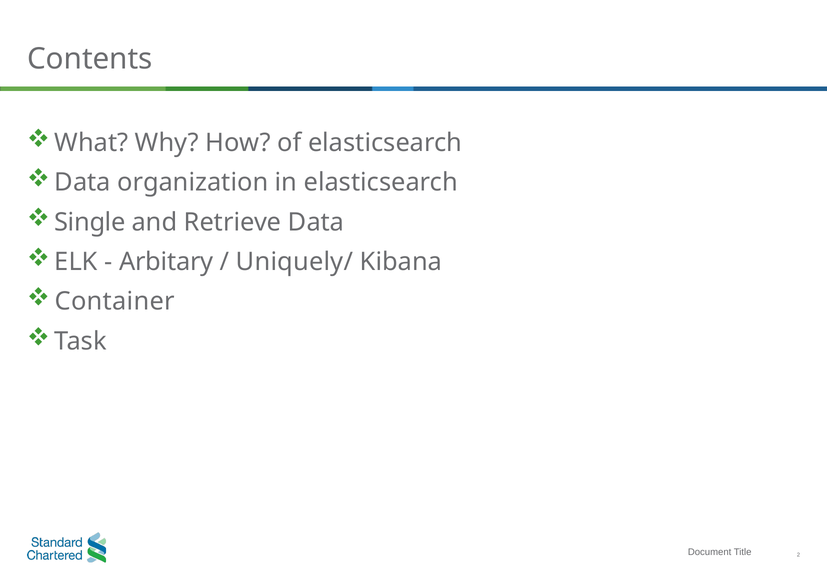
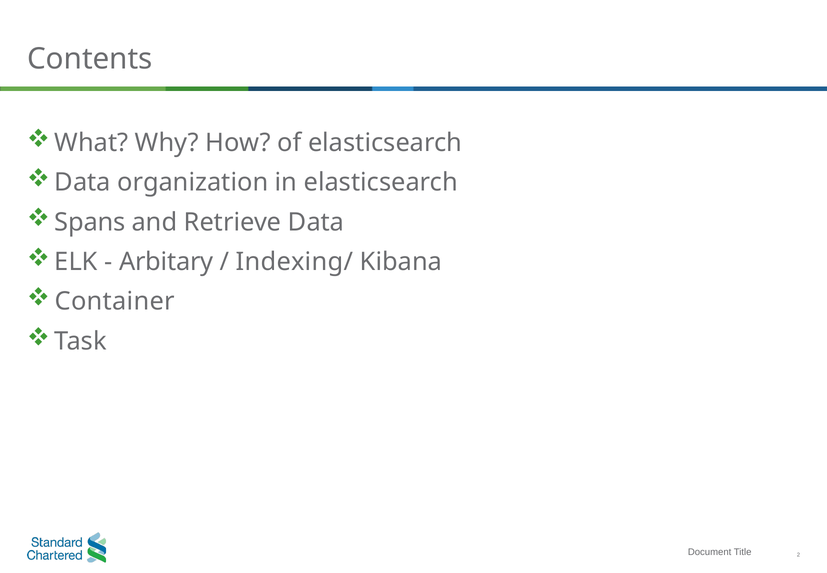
Single: Single -> Spans
Uniquely/: Uniquely/ -> Indexing/
